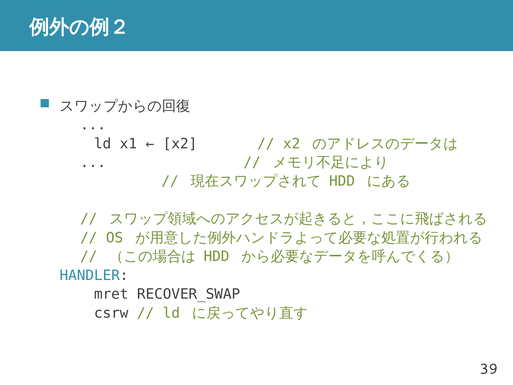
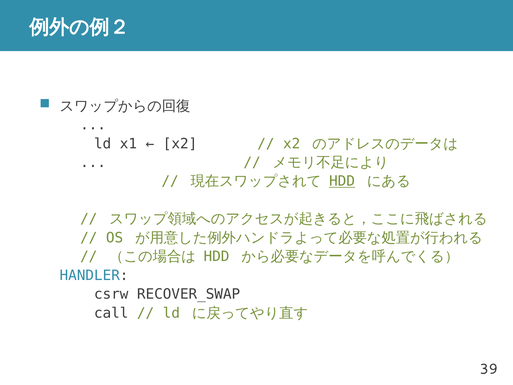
HDD at (342, 181) underline: none -> present
mret: mret -> csrw
csrw: csrw -> call
